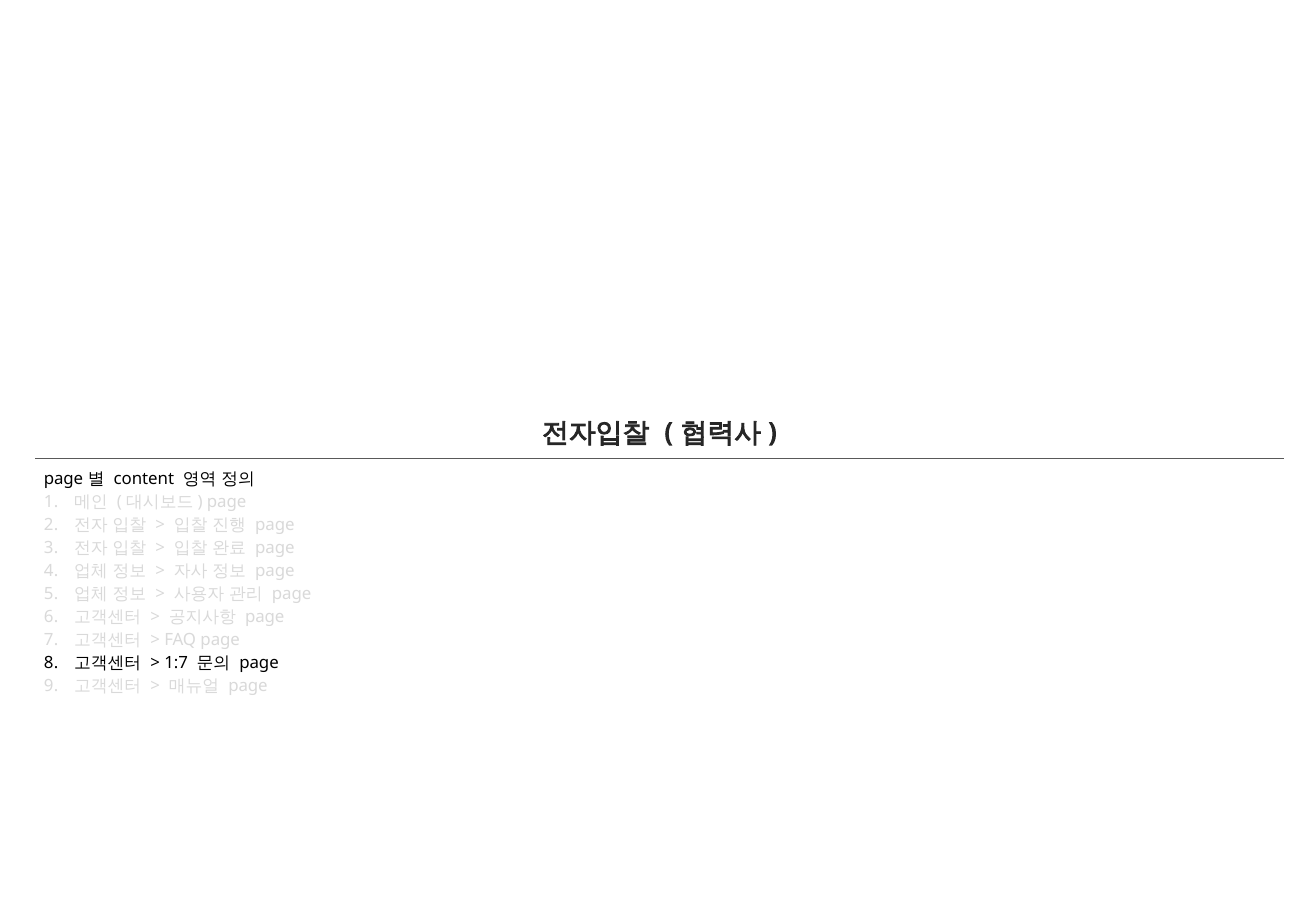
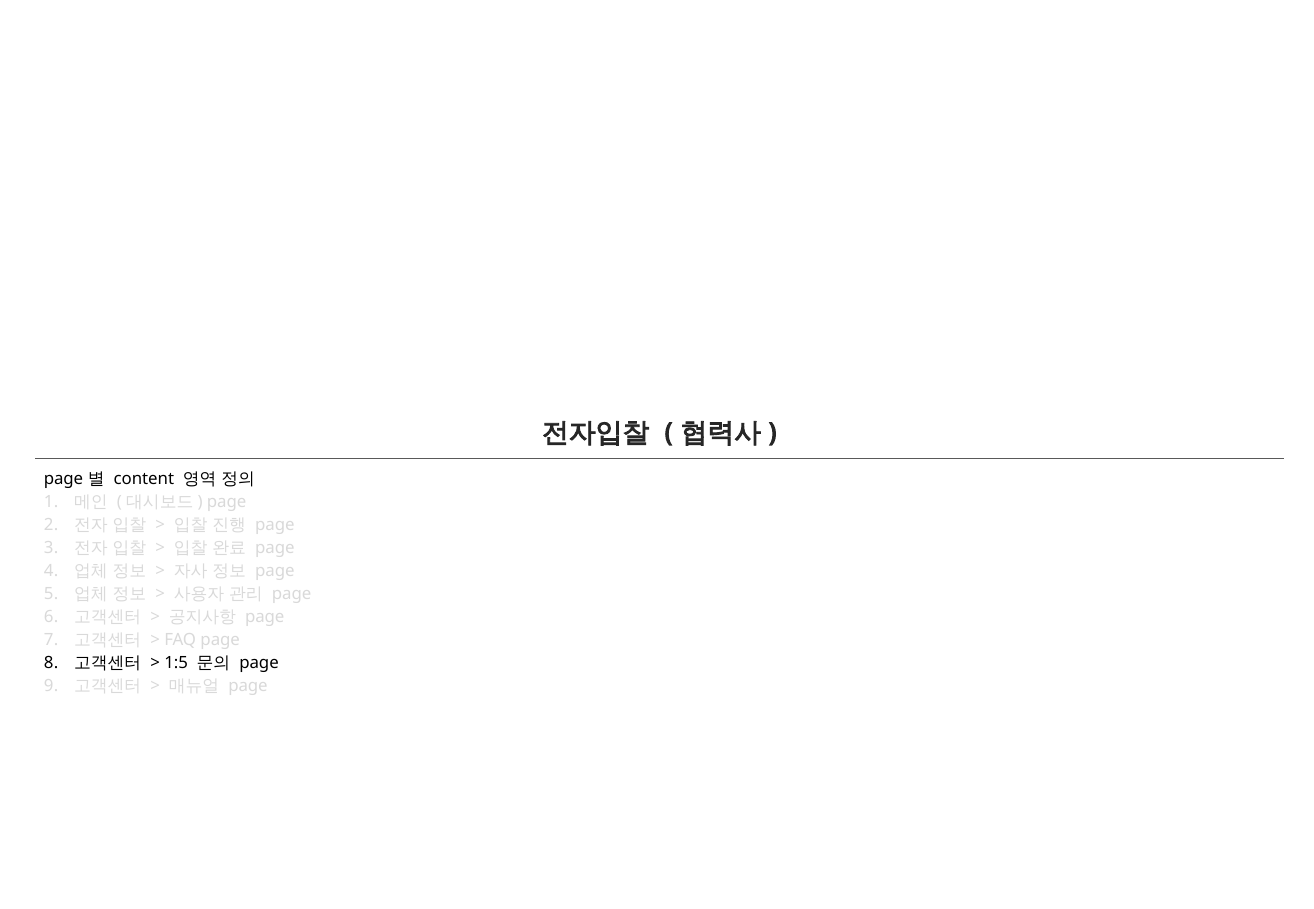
1:7: 1:7 -> 1:5
